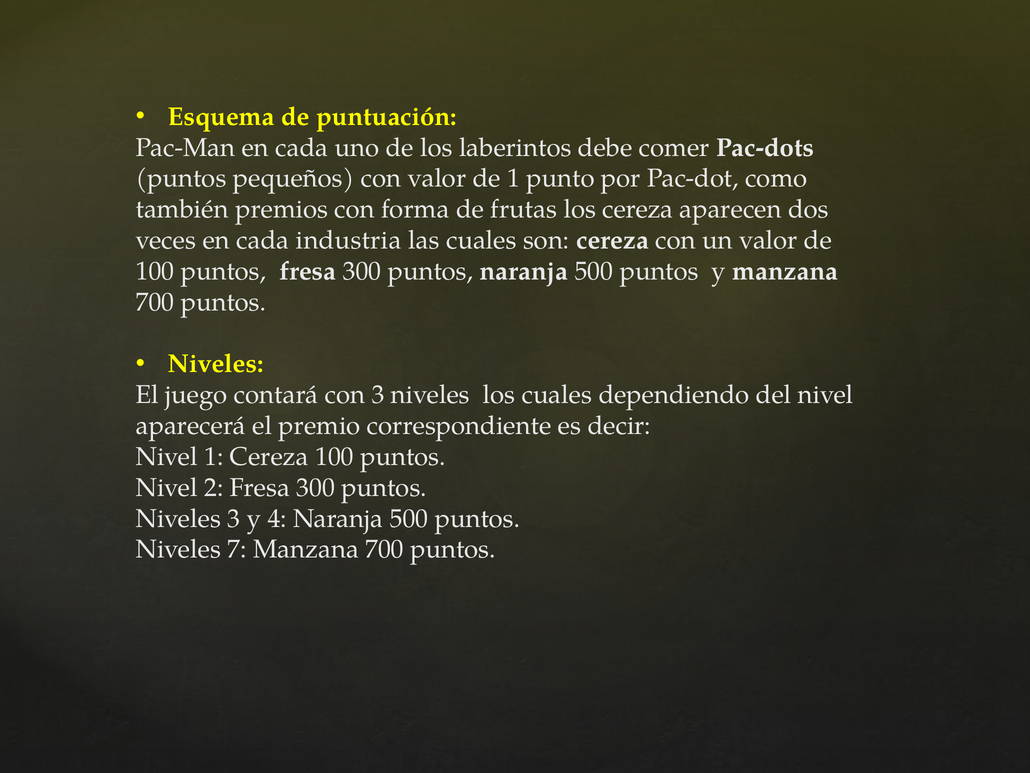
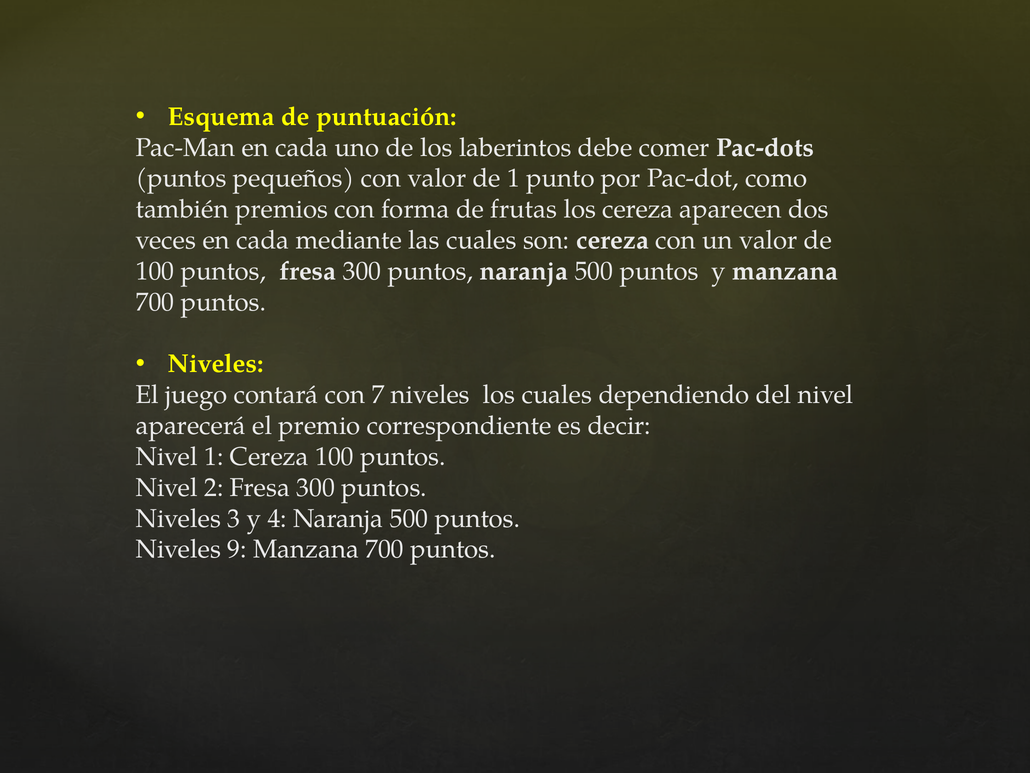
industria: industria -> mediante
con 3: 3 -> 7
7: 7 -> 9
